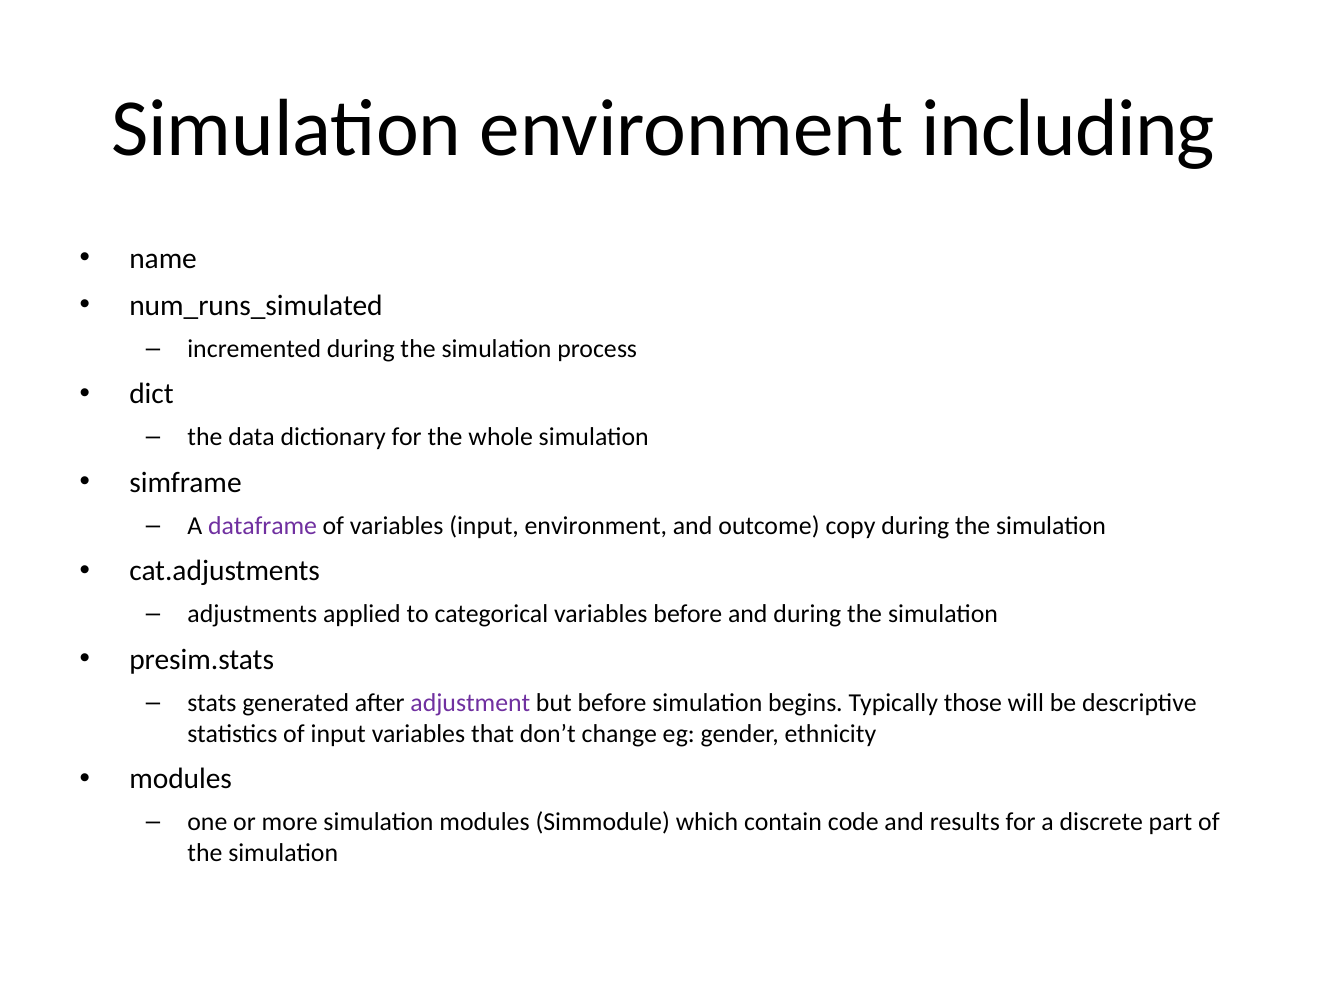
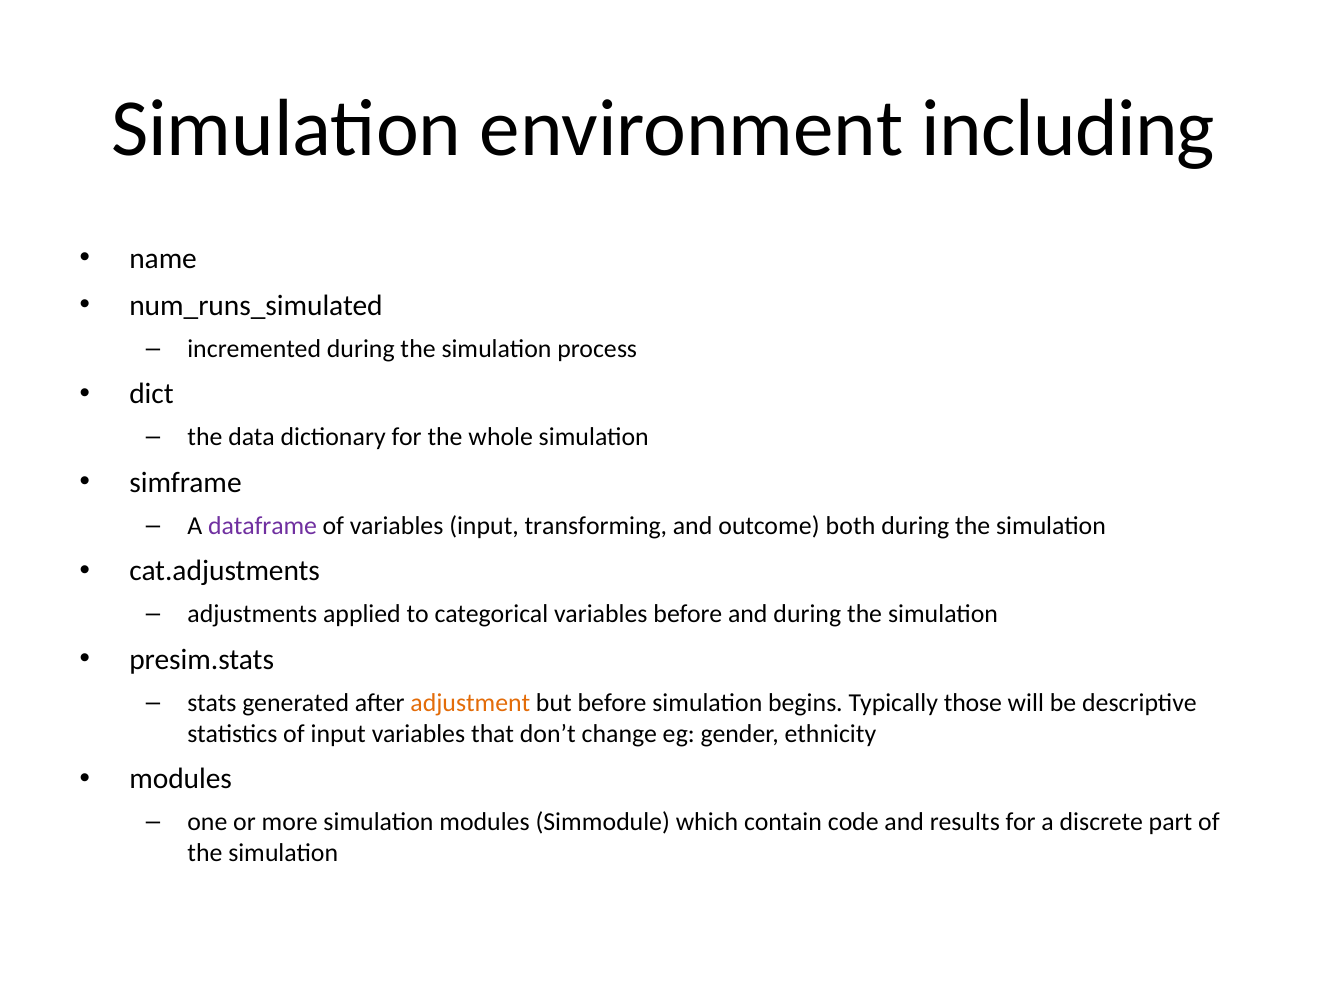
input environment: environment -> transforming
copy: copy -> both
adjustment colour: purple -> orange
